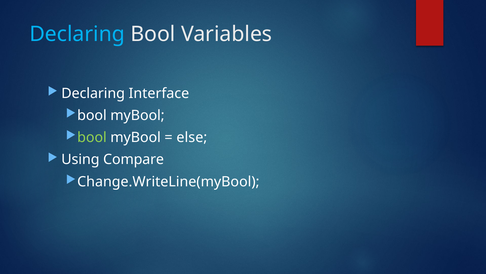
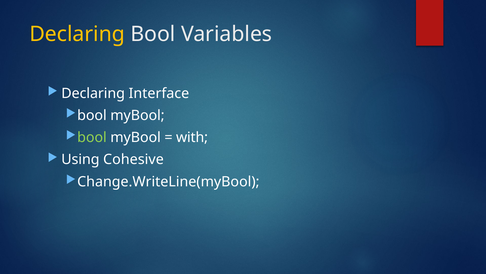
Declaring at (77, 34) colour: light blue -> yellow
else: else -> with
Compare: Compare -> Cohesive
